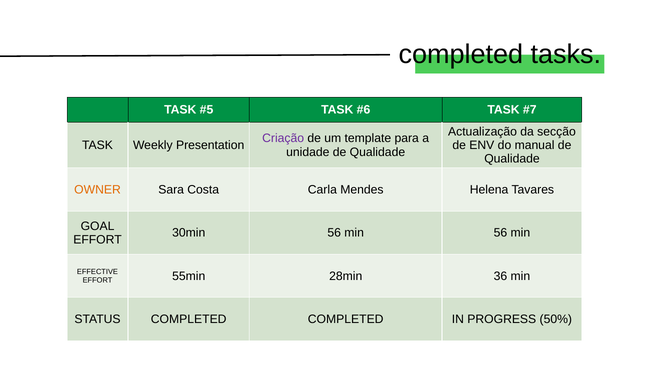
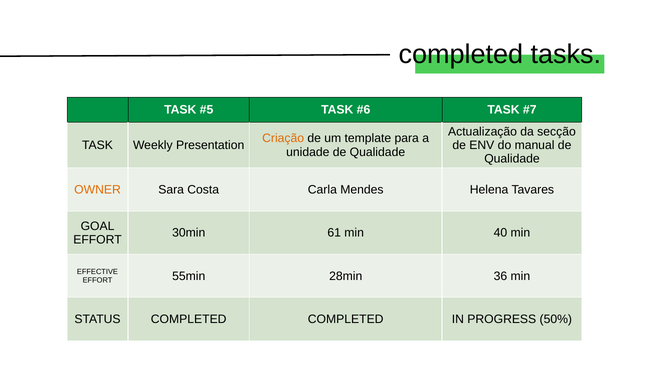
Criação colour: purple -> orange
30min 56: 56 -> 61
min 56: 56 -> 40
